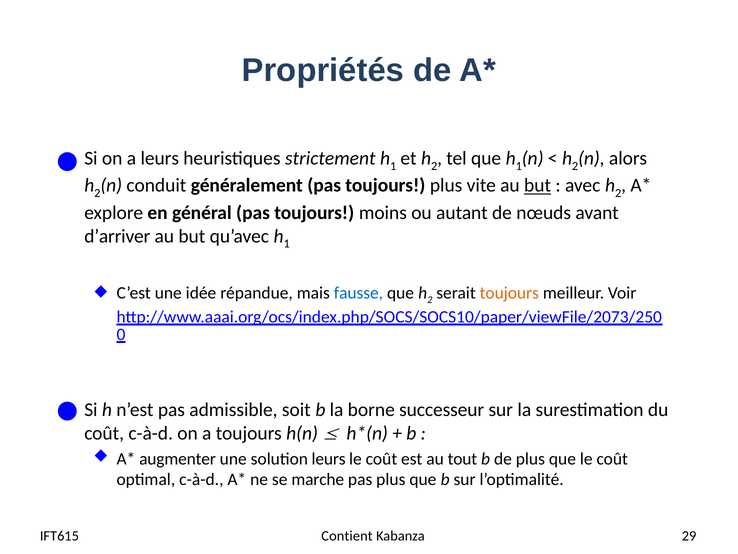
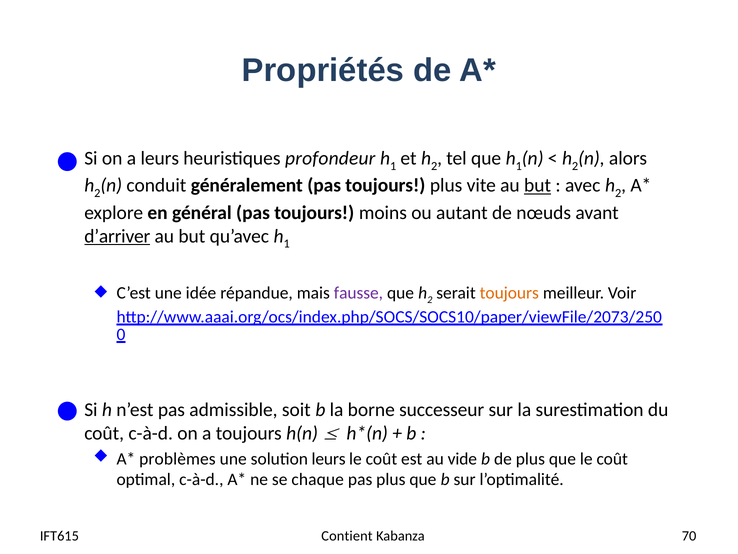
strictement: strictement -> profondeur
d’arriver underline: none -> present
fausse colour: blue -> purple
augmenter: augmenter -> problèmes
tout: tout -> vide
marche: marche -> chaque
29: 29 -> 70
